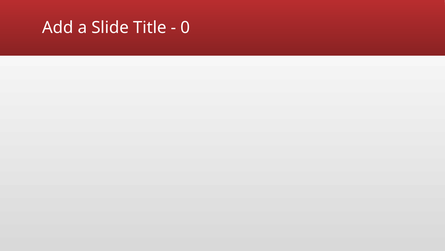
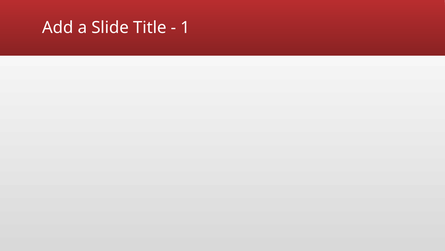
0: 0 -> 1
